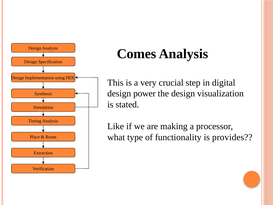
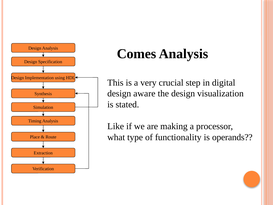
power: power -> aware
provides: provides -> operands
